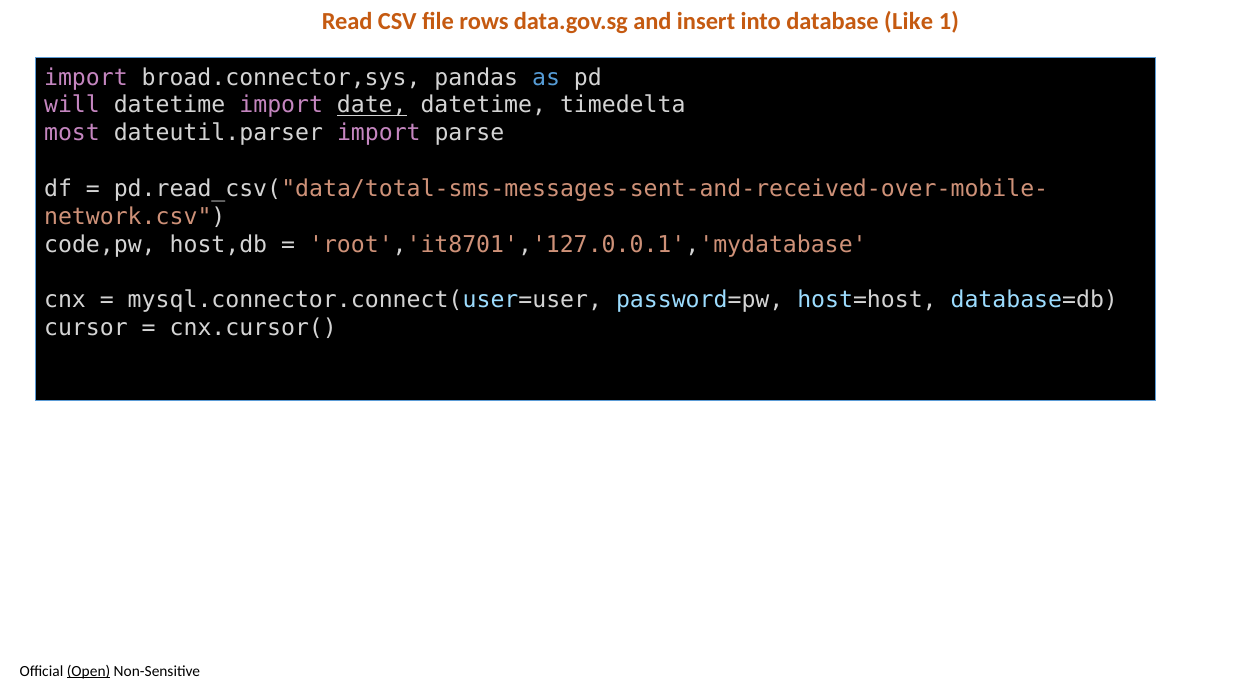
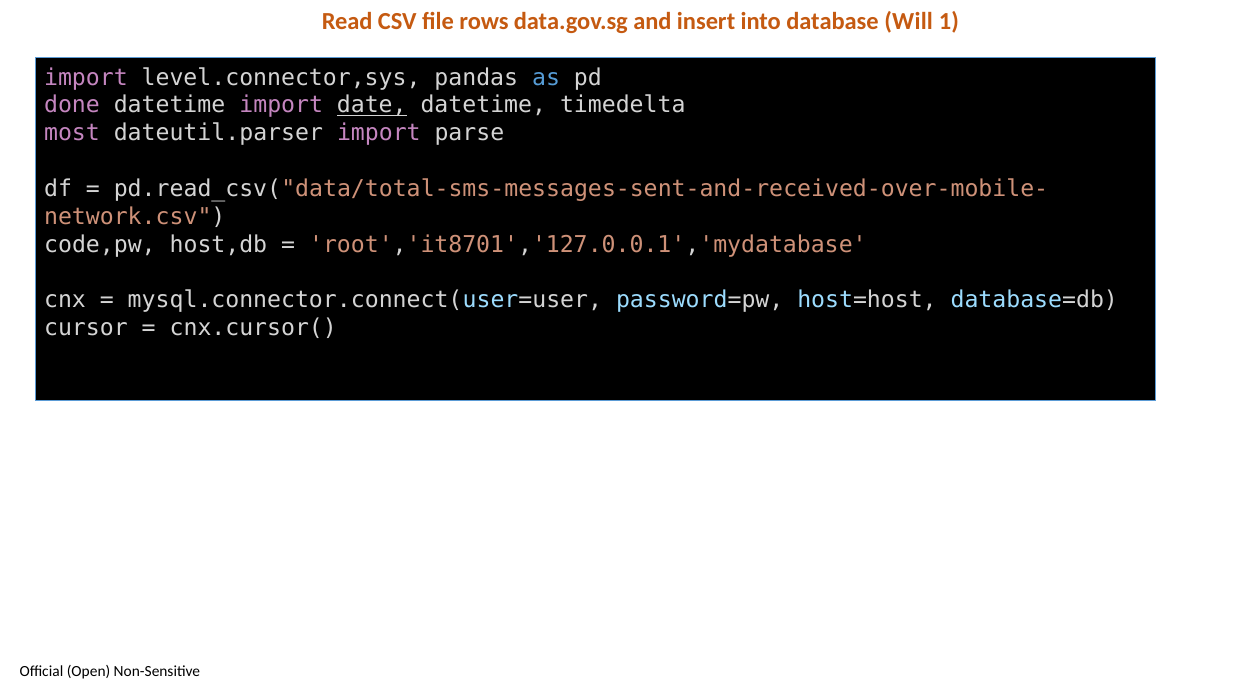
Like: Like -> Will
broad.connector,sys: broad.connector,sys -> level.connector,sys
will: will -> done
Open underline: present -> none
